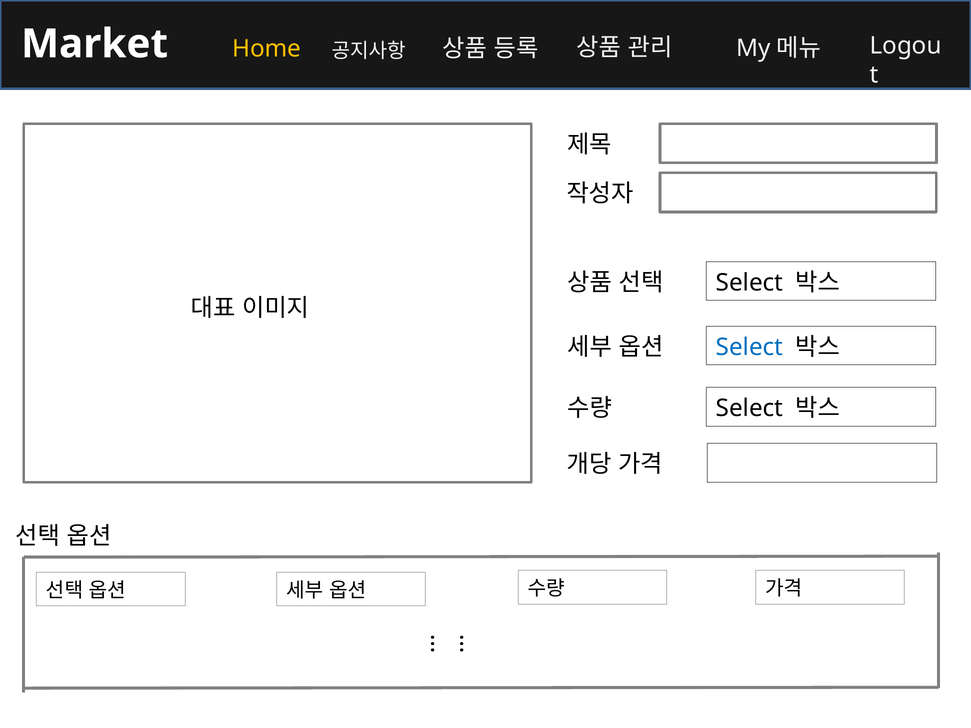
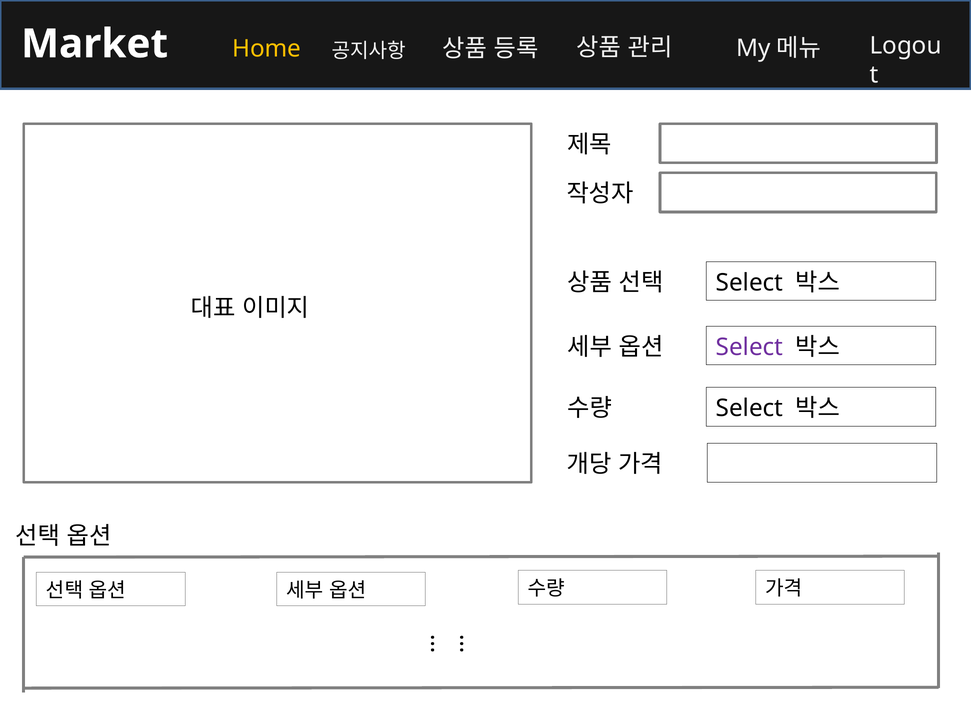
Select at (750, 347) colour: blue -> purple
